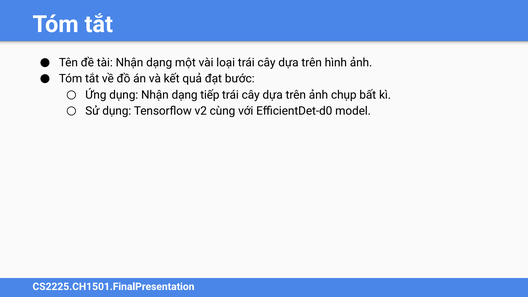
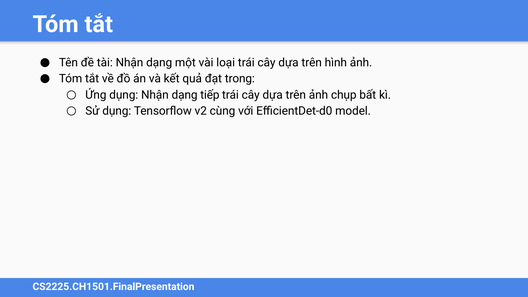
bước: bước -> trong
